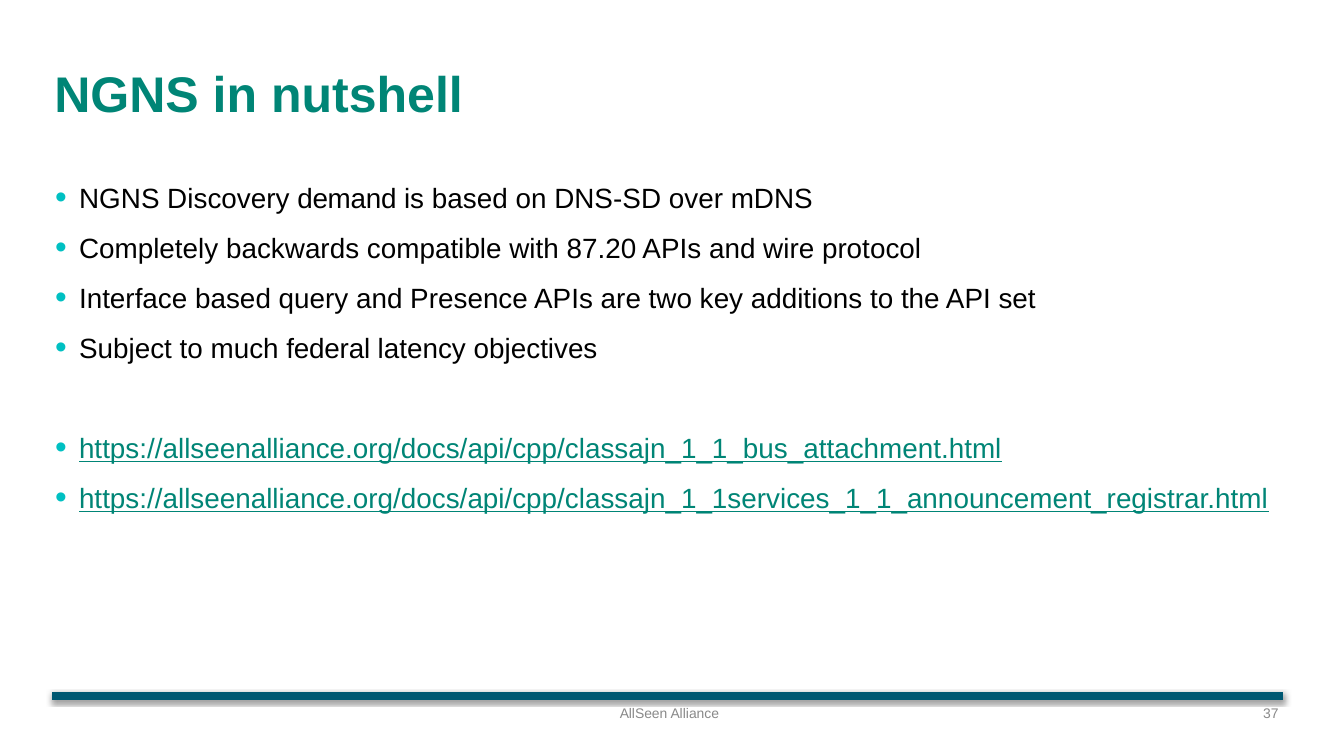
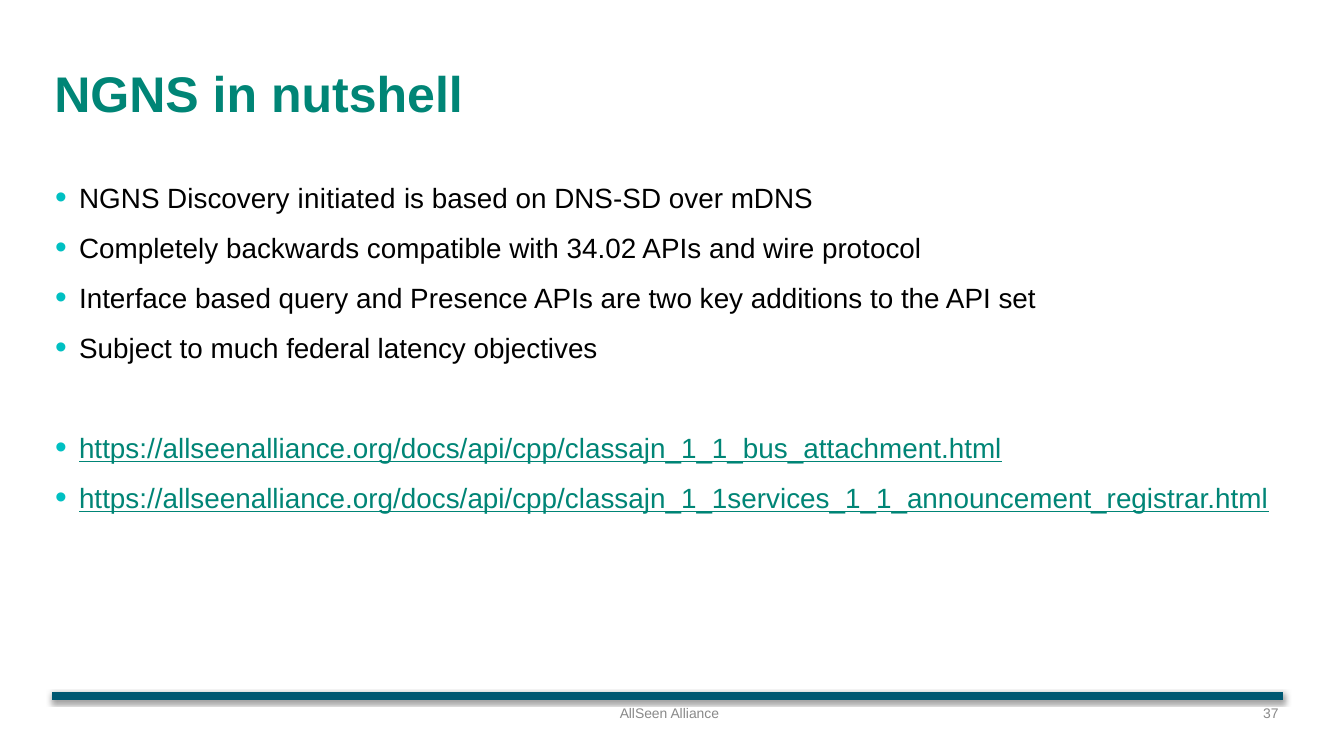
demand: demand -> initiated
87.20: 87.20 -> 34.02
